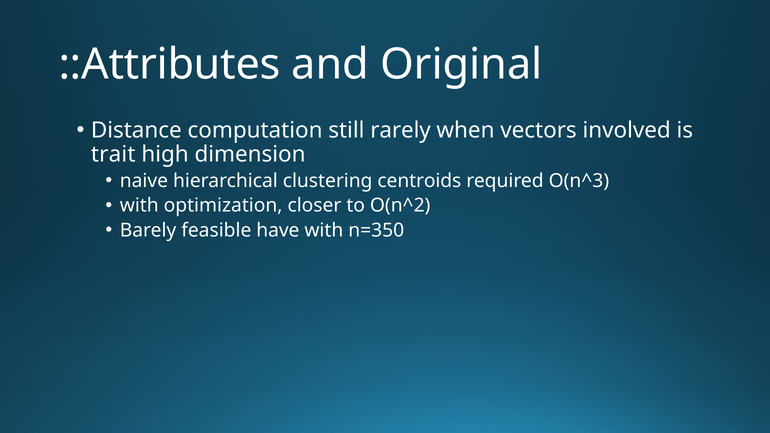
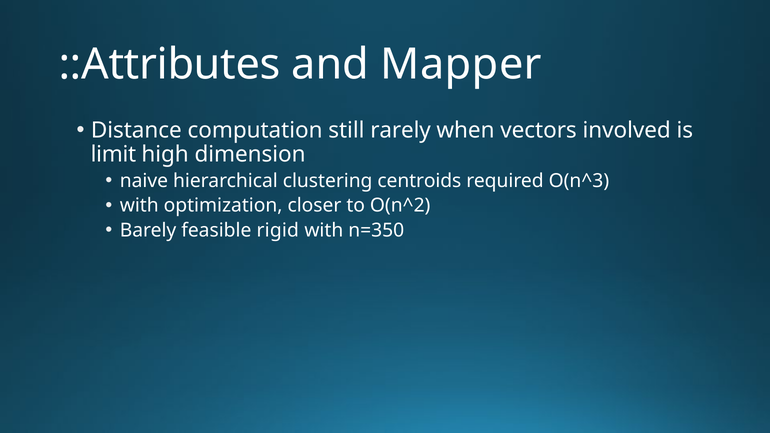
Original: Original -> Mapper
trait: trait -> limit
have: have -> rigid
